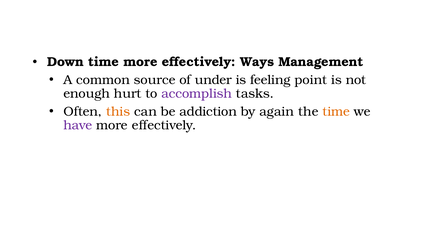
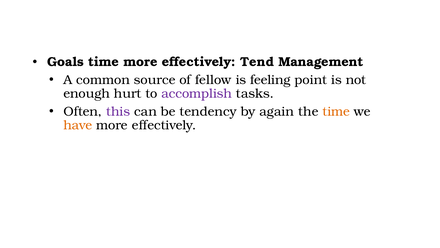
Down: Down -> Goals
Ways: Ways -> Tend
under: under -> fellow
this colour: orange -> purple
addiction: addiction -> tendency
have colour: purple -> orange
